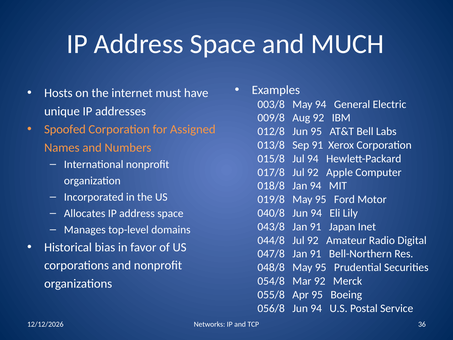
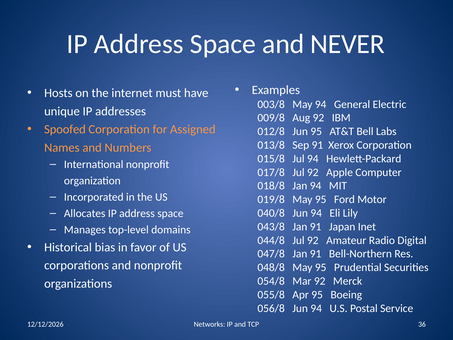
MUCH: MUCH -> NEVER
